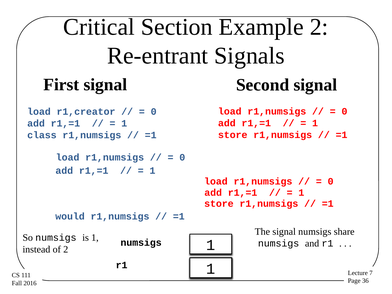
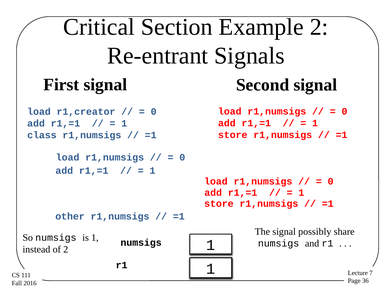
would: would -> other
signal numsigs: numsigs -> possibly
